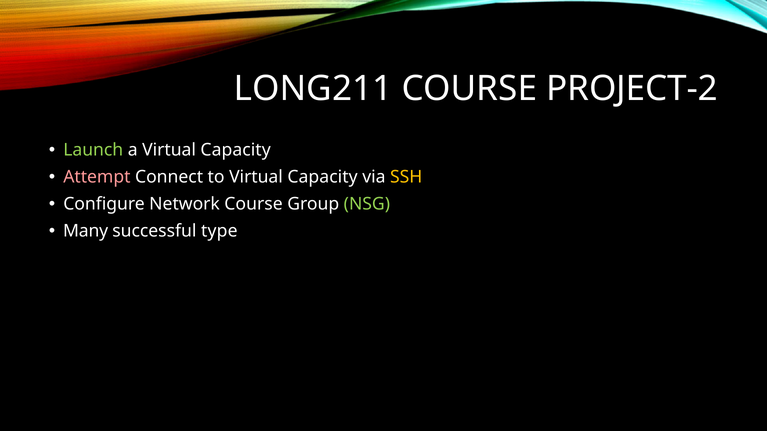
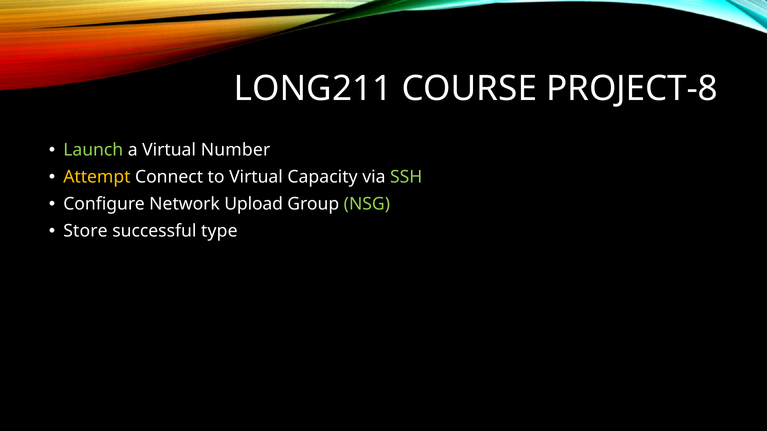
PROJECT-2: PROJECT-2 -> PROJECT-8
a Virtual Capacity: Capacity -> Number
Attempt colour: pink -> yellow
SSH colour: yellow -> light green
Network Course: Course -> Upload
Many: Many -> Store
